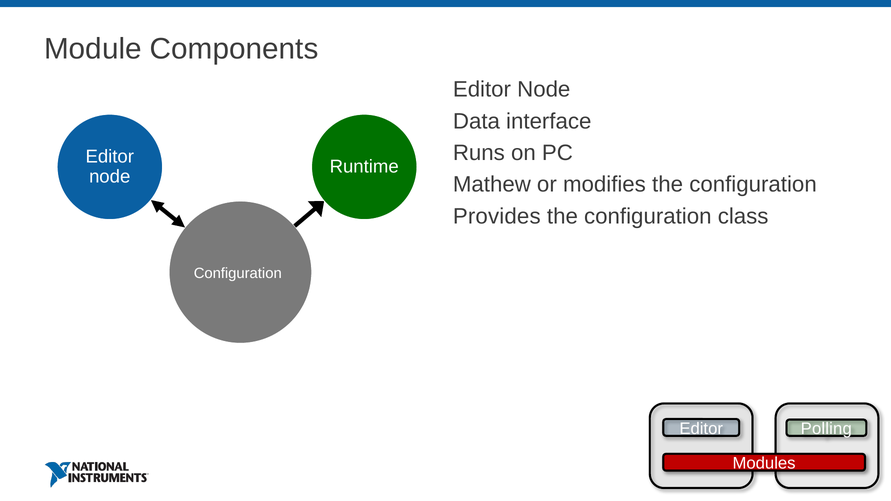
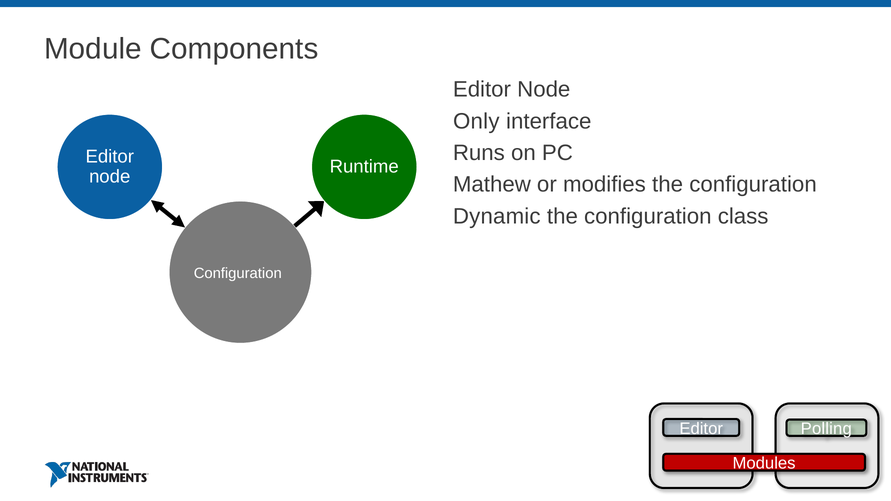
Data: Data -> Only
Provides: Provides -> Dynamic
